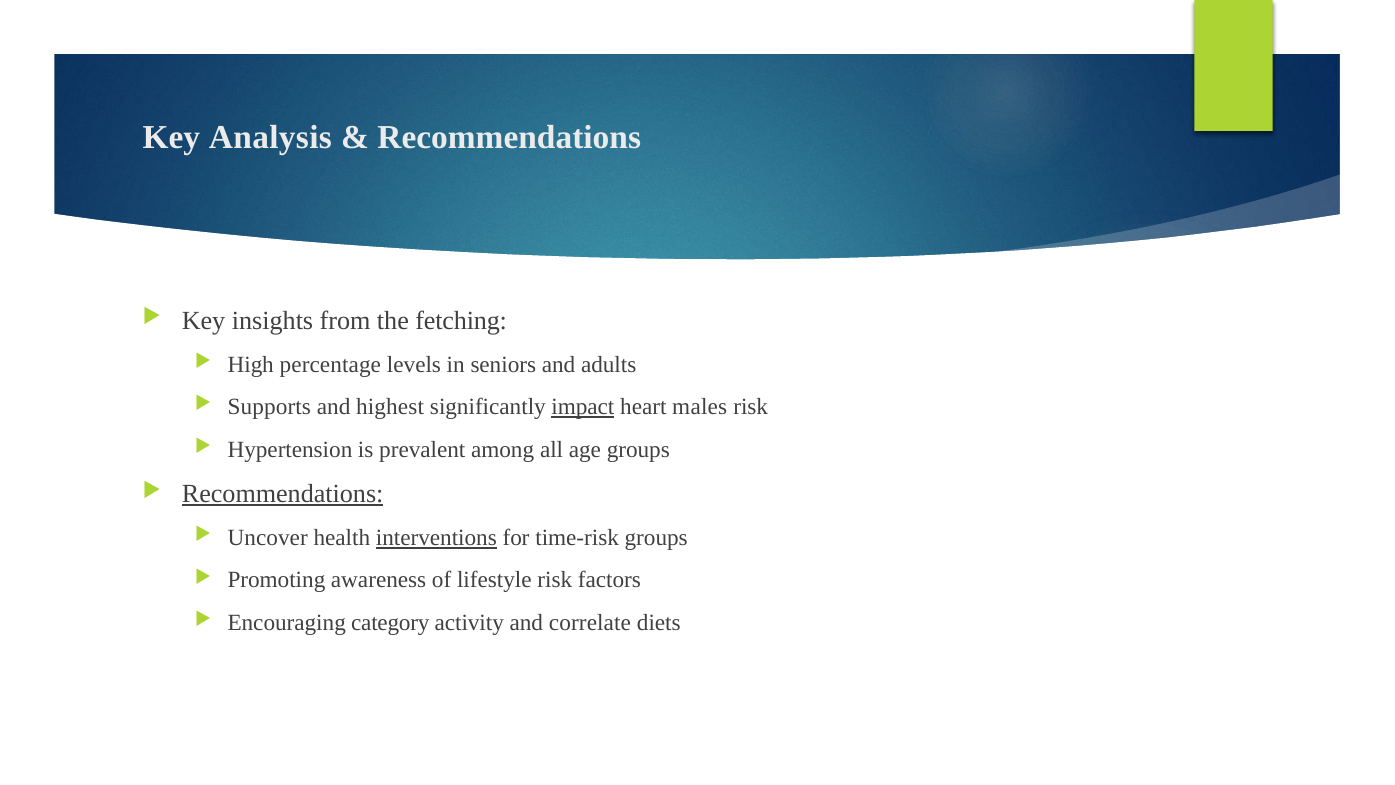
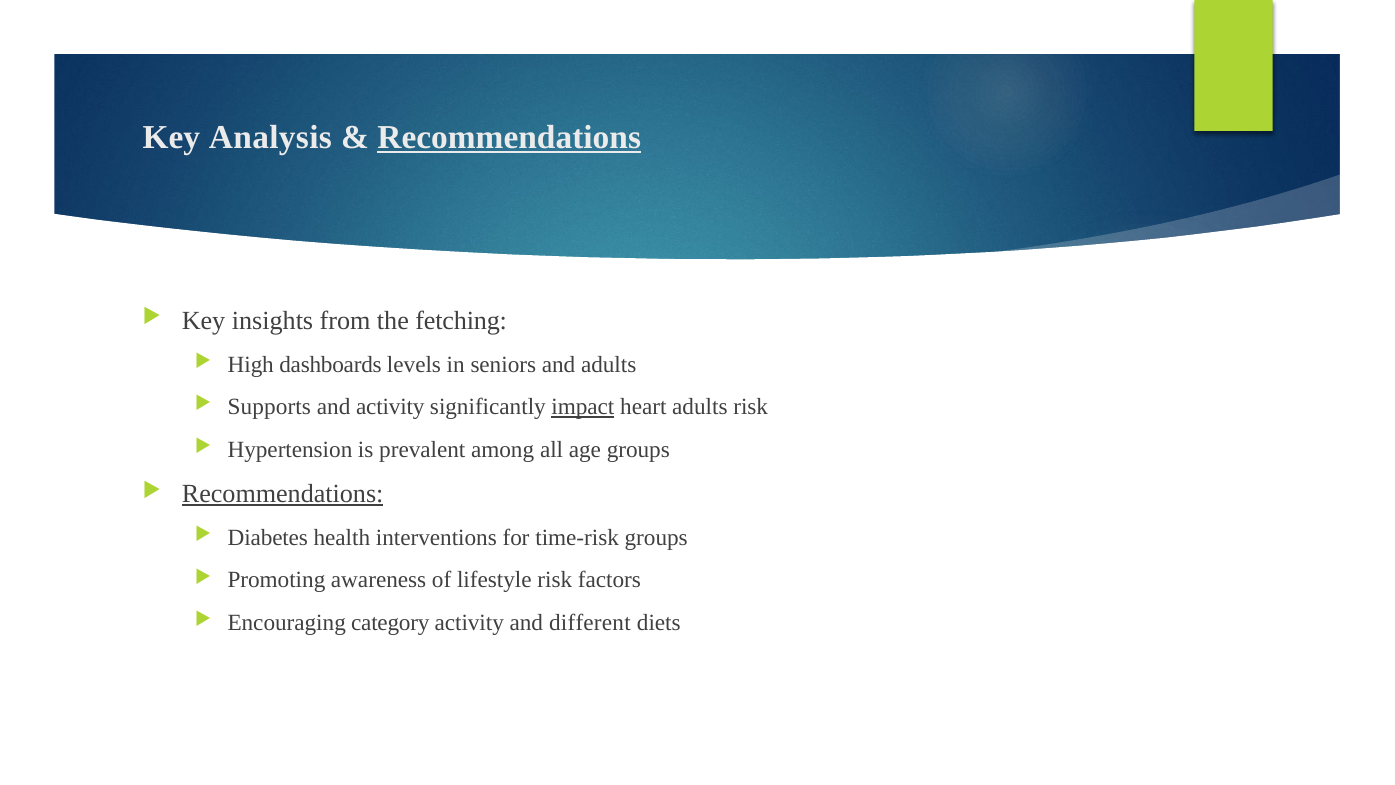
Recommendations at (509, 138) underline: none -> present
percentage: percentage -> dashboards
and highest: highest -> activity
heart males: males -> adults
Uncover: Uncover -> Diabetes
interventions underline: present -> none
correlate: correlate -> different
